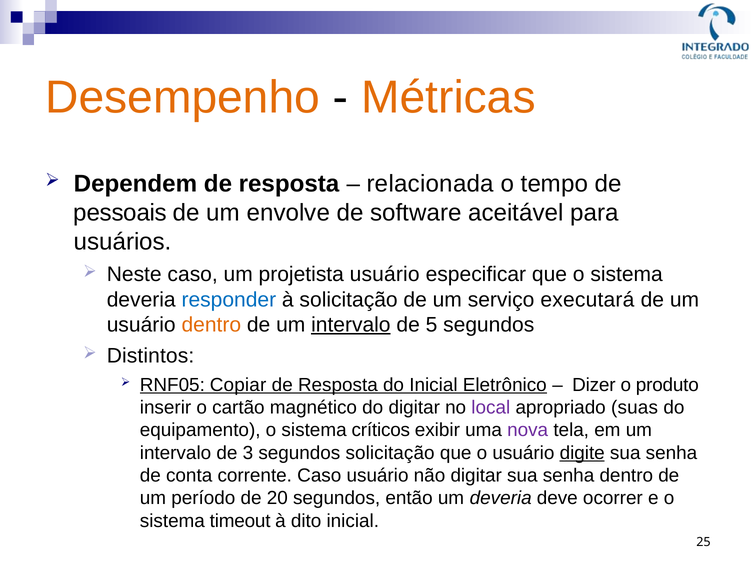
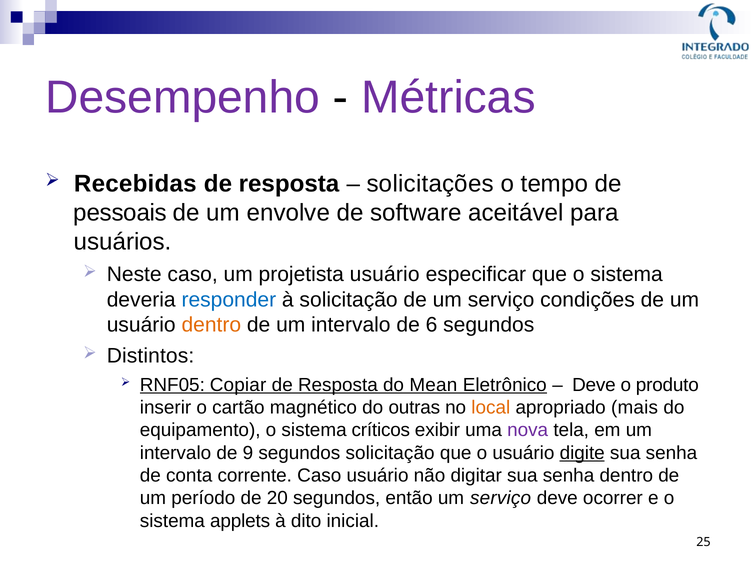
Desempenho colour: orange -> purple
Métricas colour: orange -> purple
Dependem: Dependem -> Recebidas
relacionada: relacionada -> solicitações
executará: executará -> condições
intervalo at (351, 325) underline: present -> none
5: 5 -> 6
do Inicial: Inicial -> Mean
Dizer at (594, 385): Dizer -> Deve
do digitar: digitar -> outras
local colour: purple -> orange
suas: suas -> mais
3: 3 -> 9
então um deveria: deveria -> serviço
timeout: timeout -> applets
